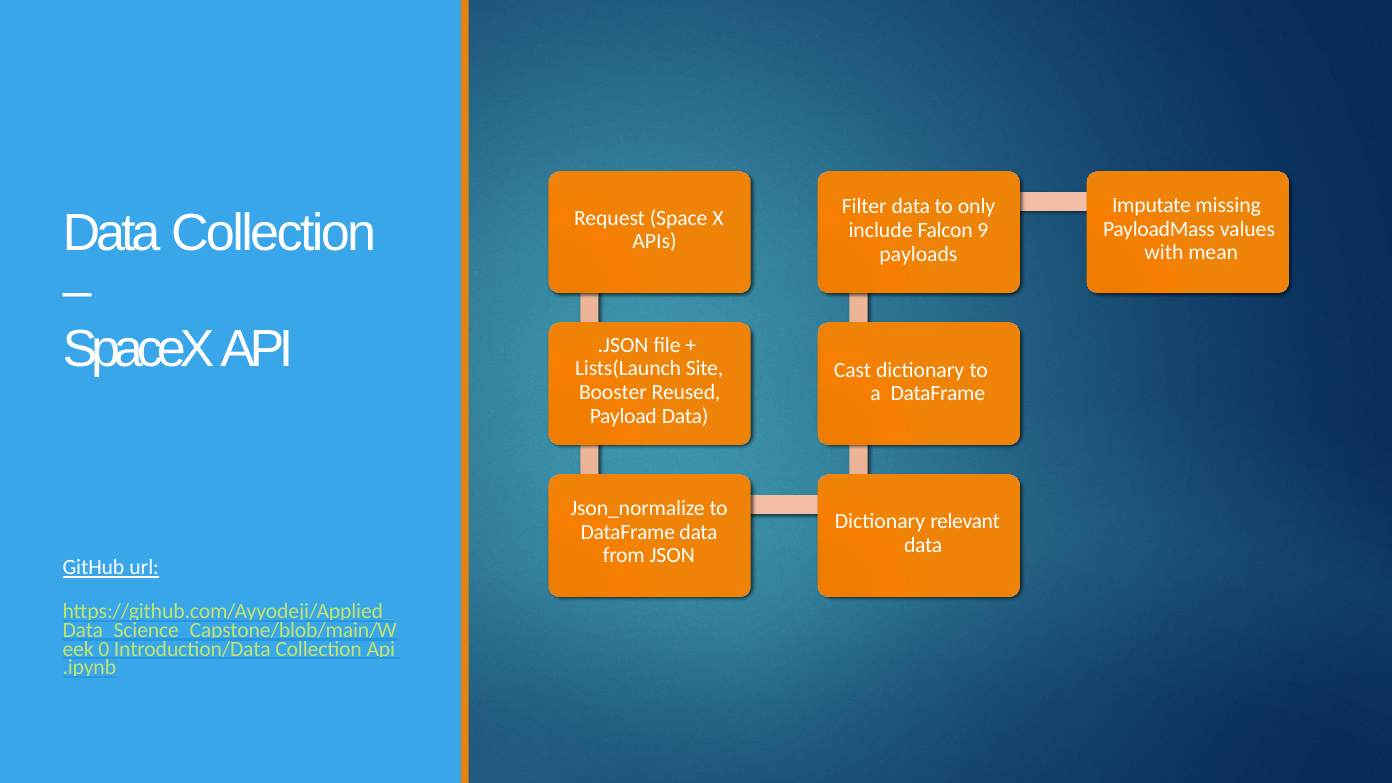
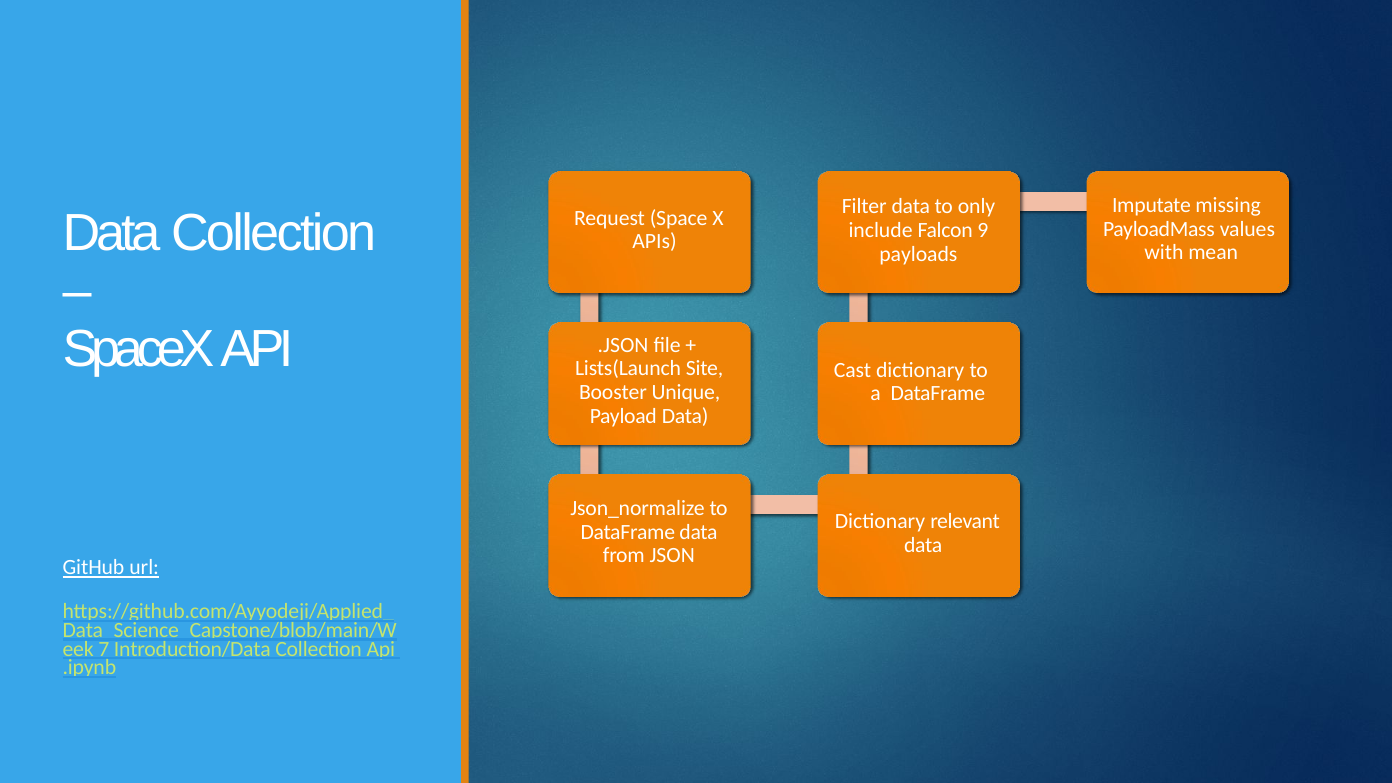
Reused: Reused -> Unique
0: 0 -> 7
